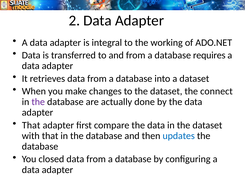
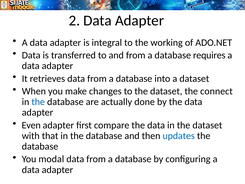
the at (38, 102) colour: purple -> blue
That at (31, 125): That -> Even
closed: closed -> modal
